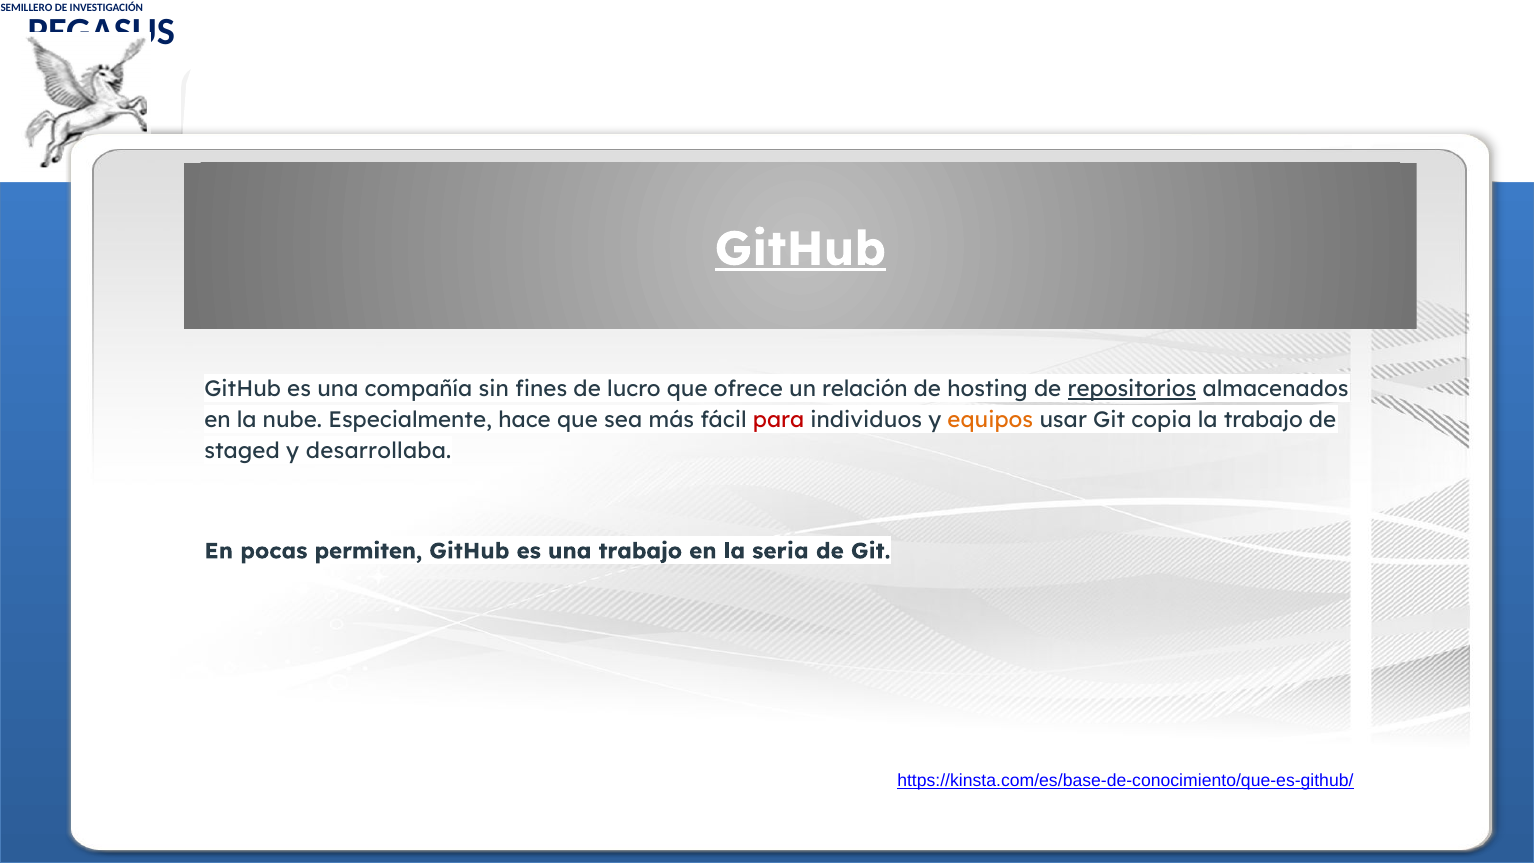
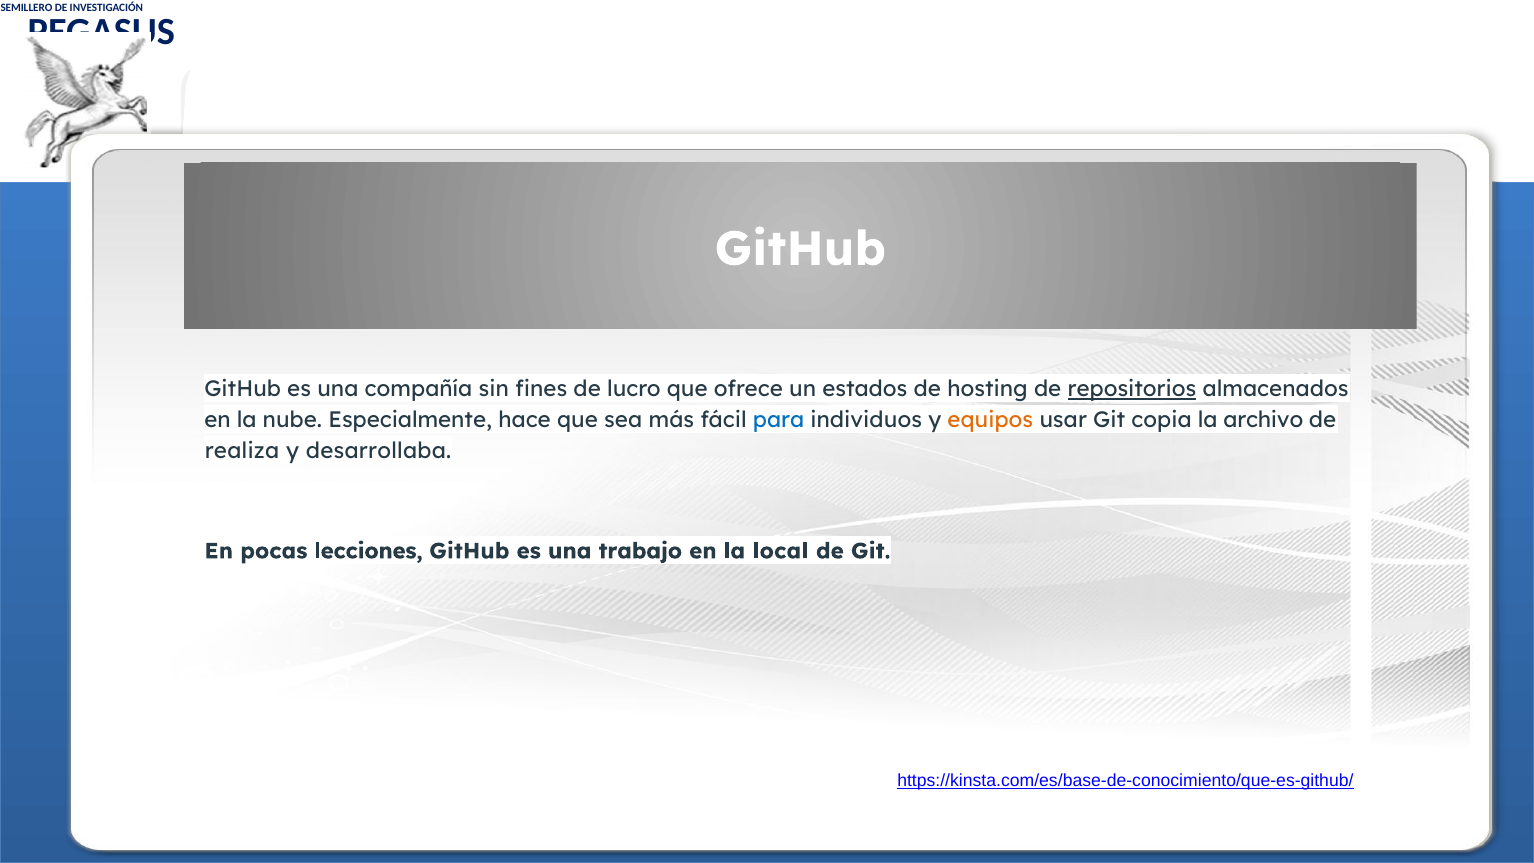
GitHub at (800, 249) underline: present -> none
relación: relación -> estados
para colour: red -> blue
la trabajo: trabajo -> archivo
staged: staged -> realiza
permiten: permiten -> lecciones
seria: seria -> local
